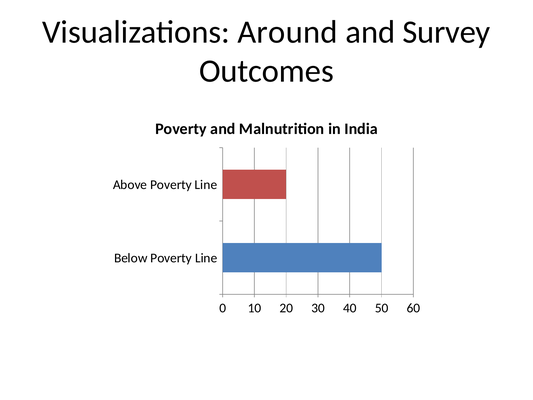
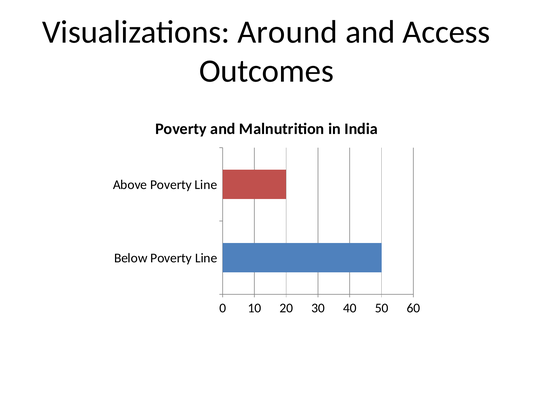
Survey: Survey -> Access
